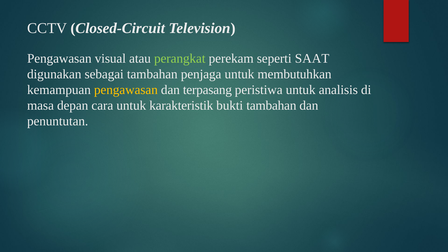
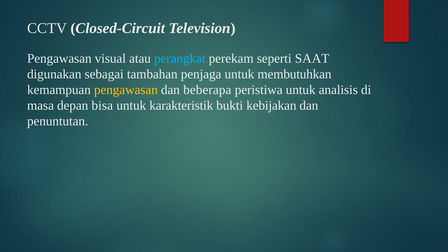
perangkat colour: light green -> light blue
terpasang: terpasang -> beberapa
cara: cara -> bisa
bukti tambahan: tambahan -> kebijakan
